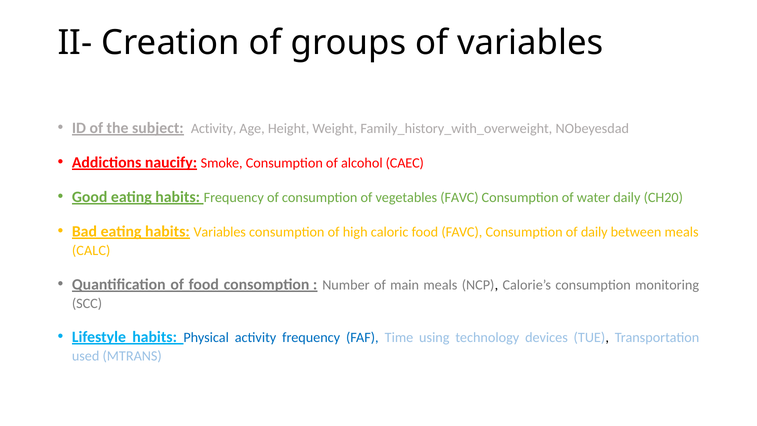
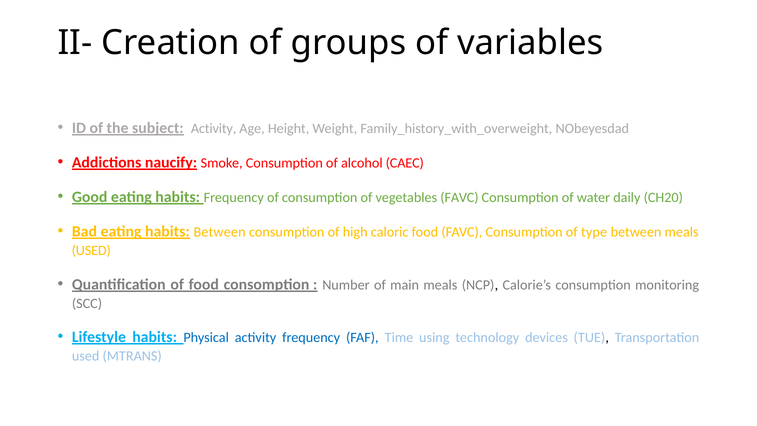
habits Variables: Variables -> Between
of daily: daily -> type
CALC at (91, 251): CALC -> USED
